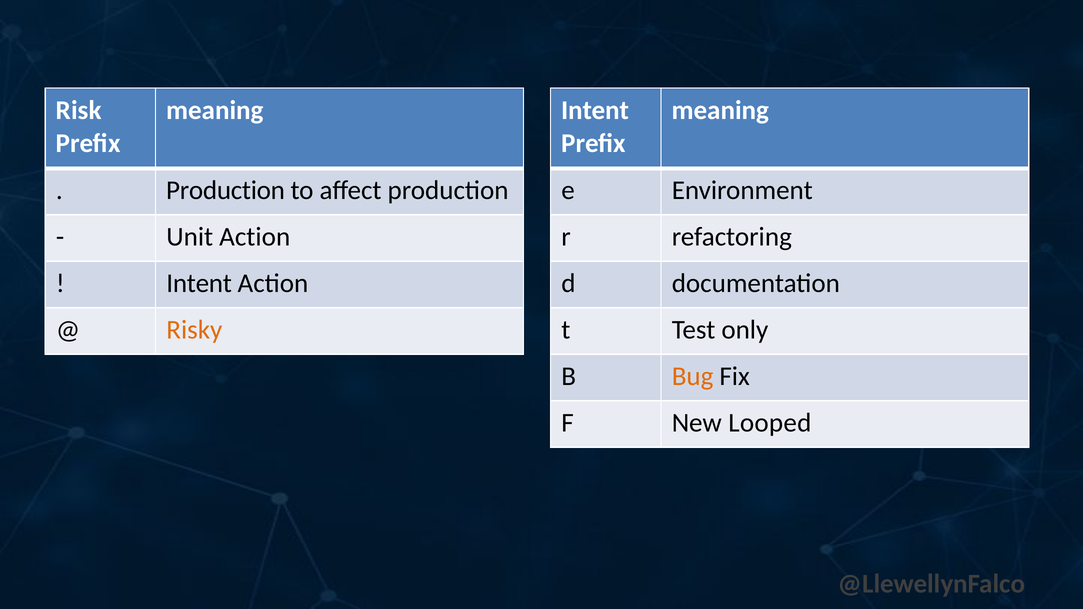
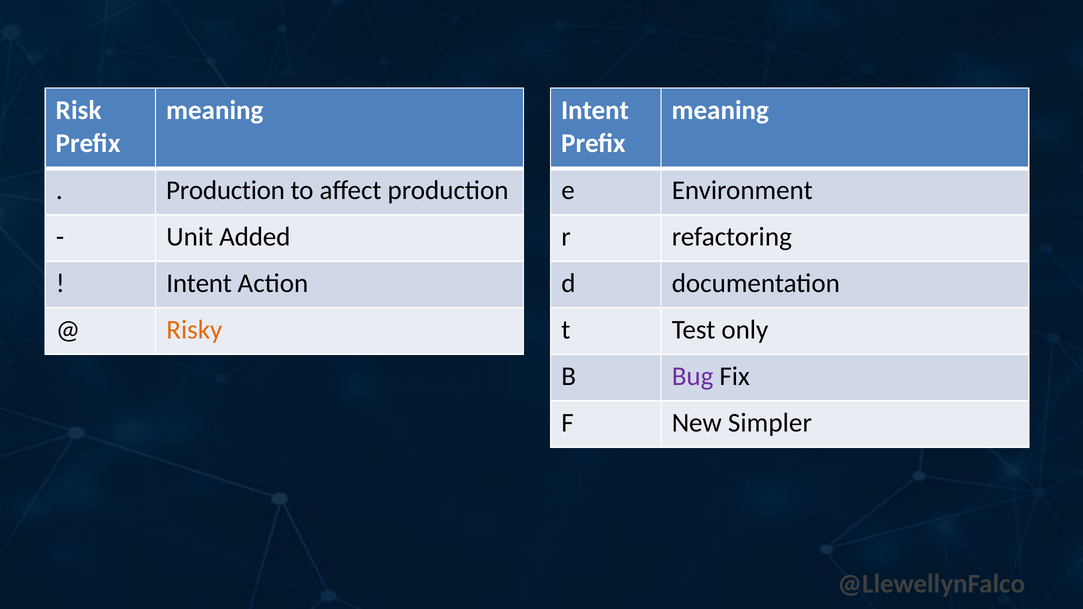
Unit Action: Action -> Added
Bug colour: orange -> purple
Looped: Looped -> Simpler
